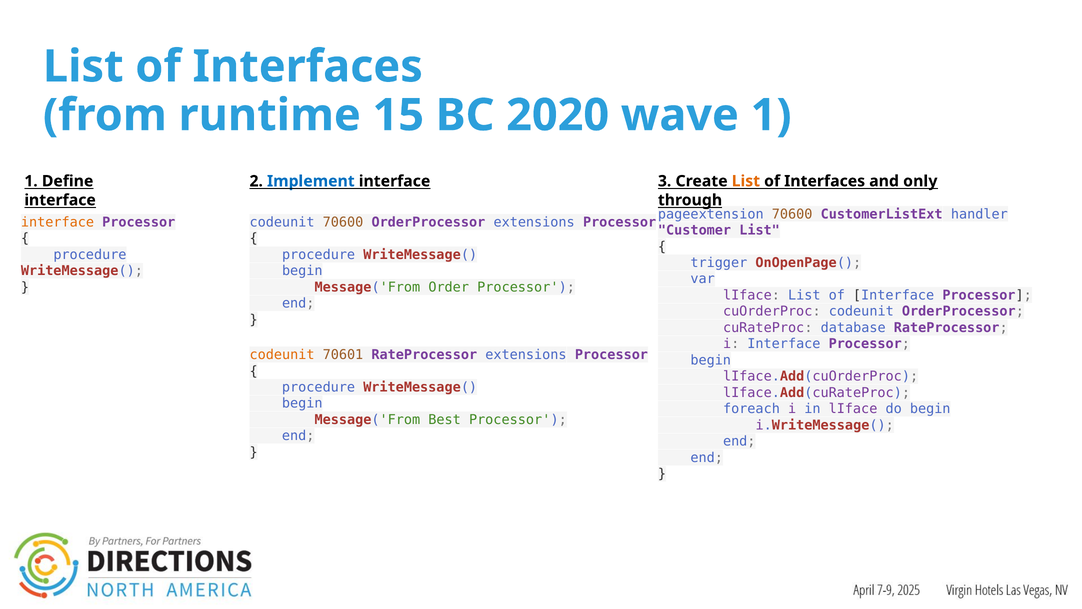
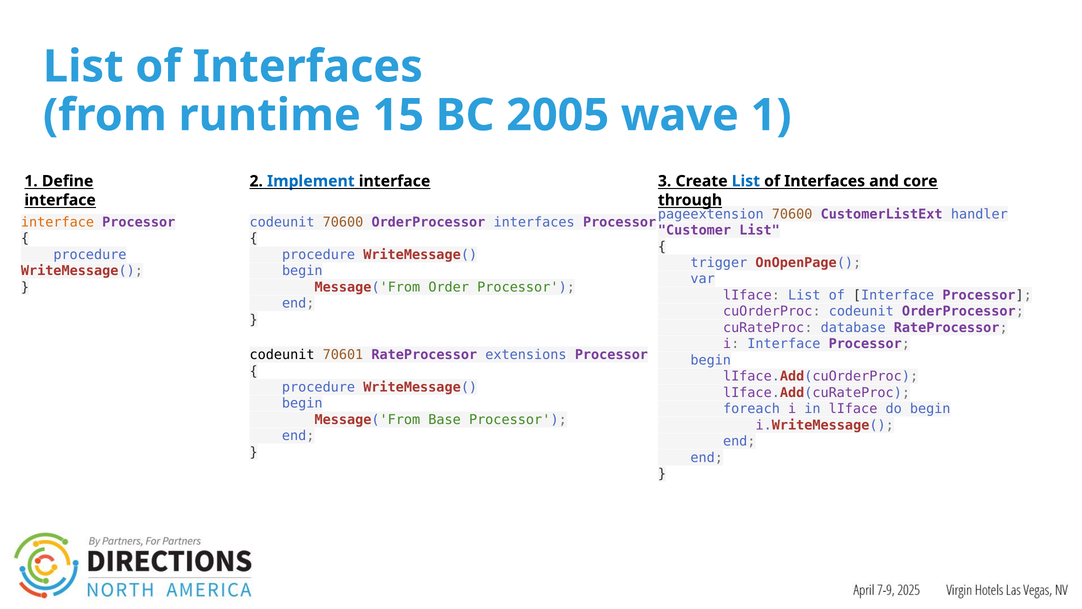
2020: 2020 -> 2005
List at (746, 181) colour: orange -> blue
only: only -> core
OrderProcessor extensions: extensions -> interfaces
codeunit at (282, 355) colour: orange -> black
Best: Best -> Base
